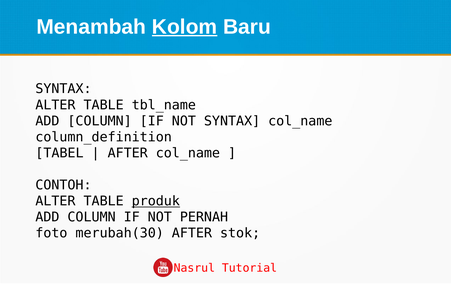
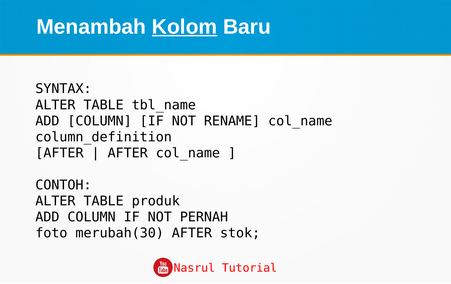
NOT SYNTAX: SYNTAX -> RENAME
TABEL at (59, 153): TABEL -> AFTER
produk underline: present -> none
